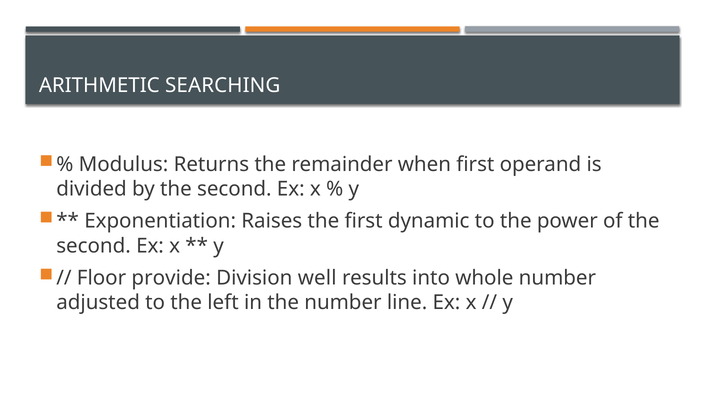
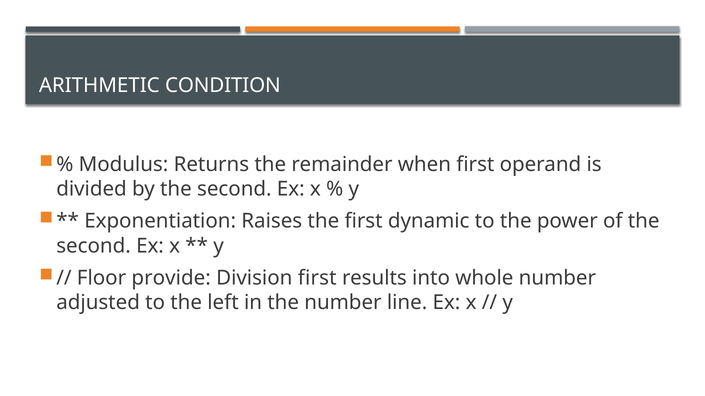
SEARCHING: SEARCHING -> CONDITION
Division well: well -> first
